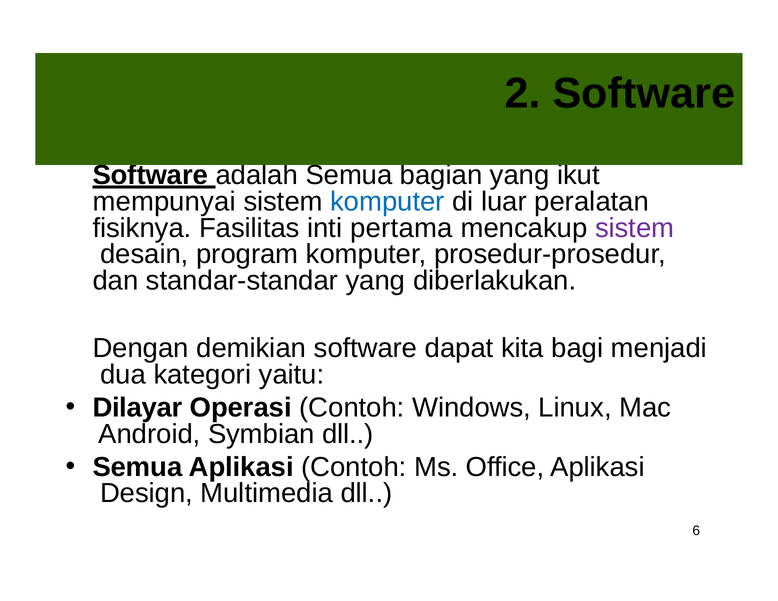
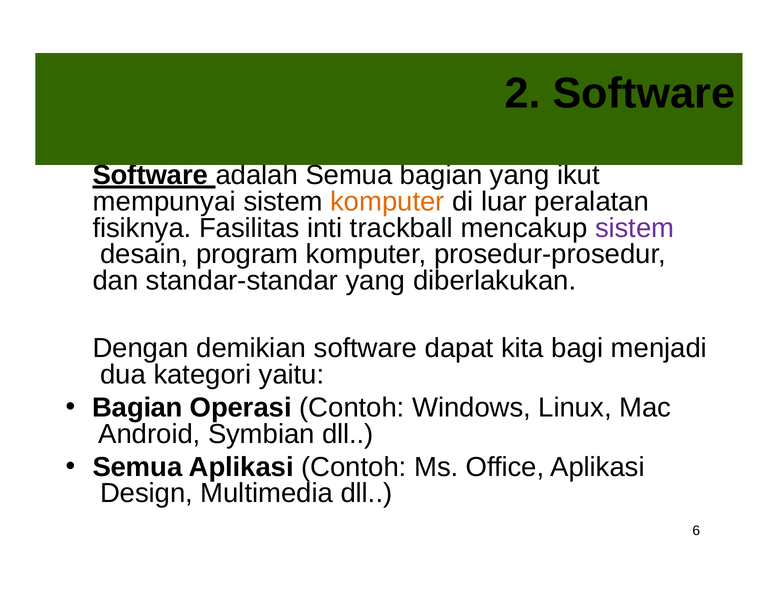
komputer at (387, 202) colour: blue -> orange
pertama: pertama -> trackball
Dilayar at (138, 408): Dilayar -> Bagian
